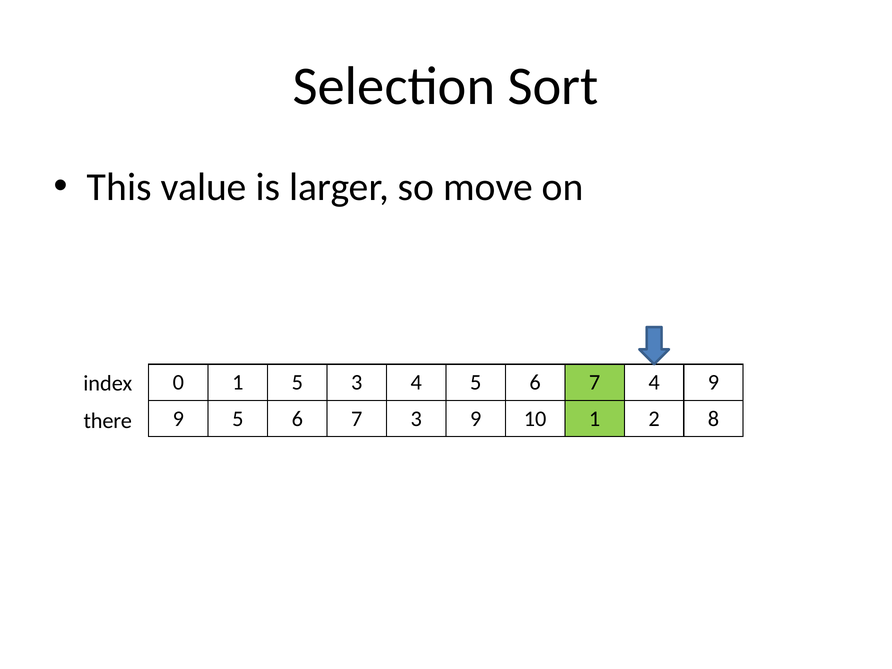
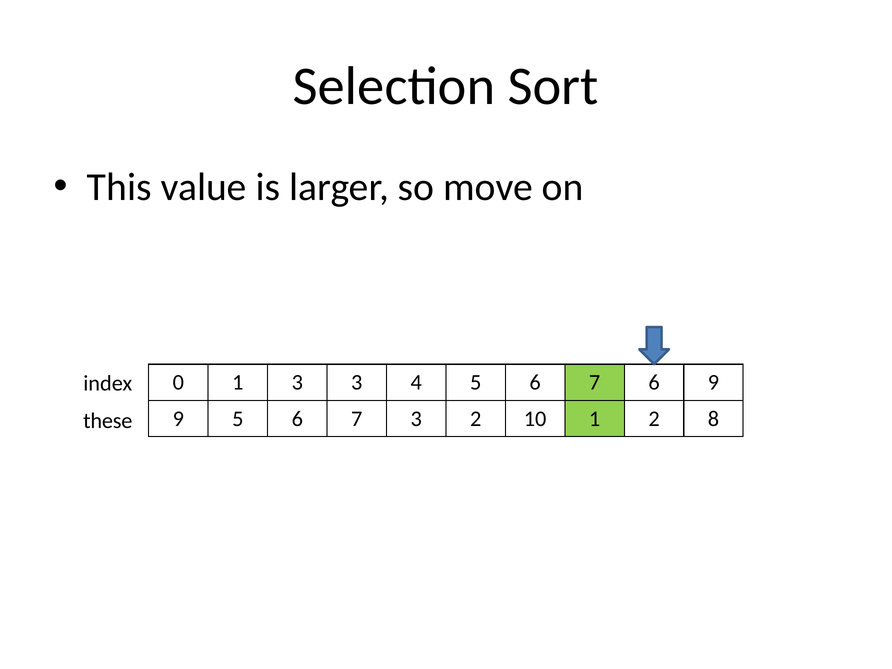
1 5: 5 -> 3
7 4: 4 -> 6
3 9: 9 -> 2
there: there -> these
